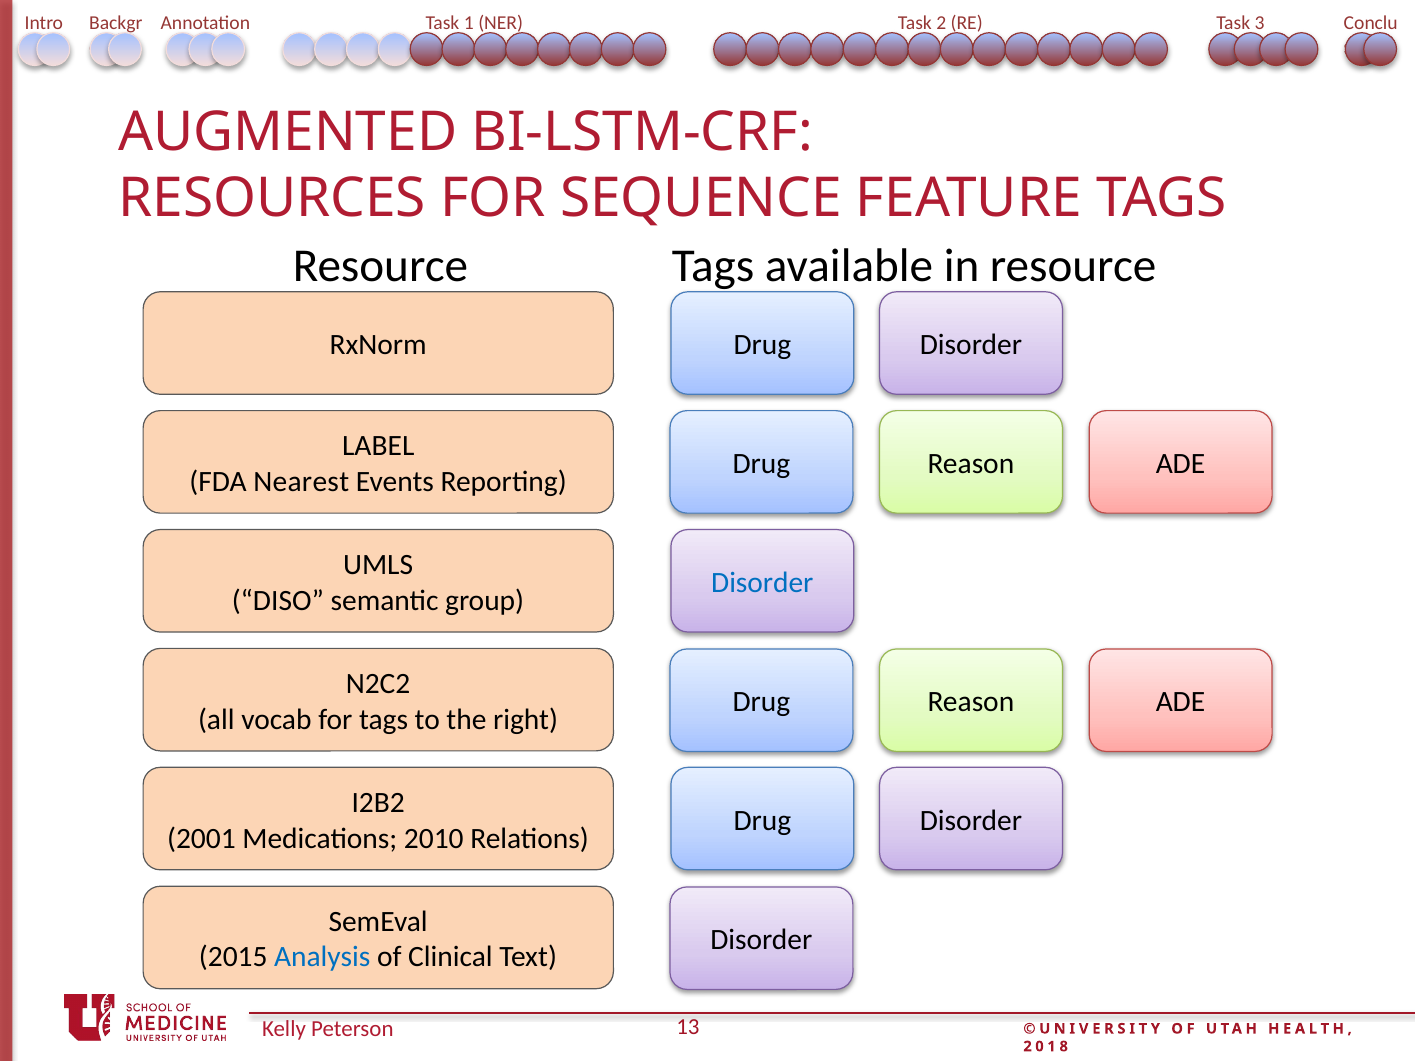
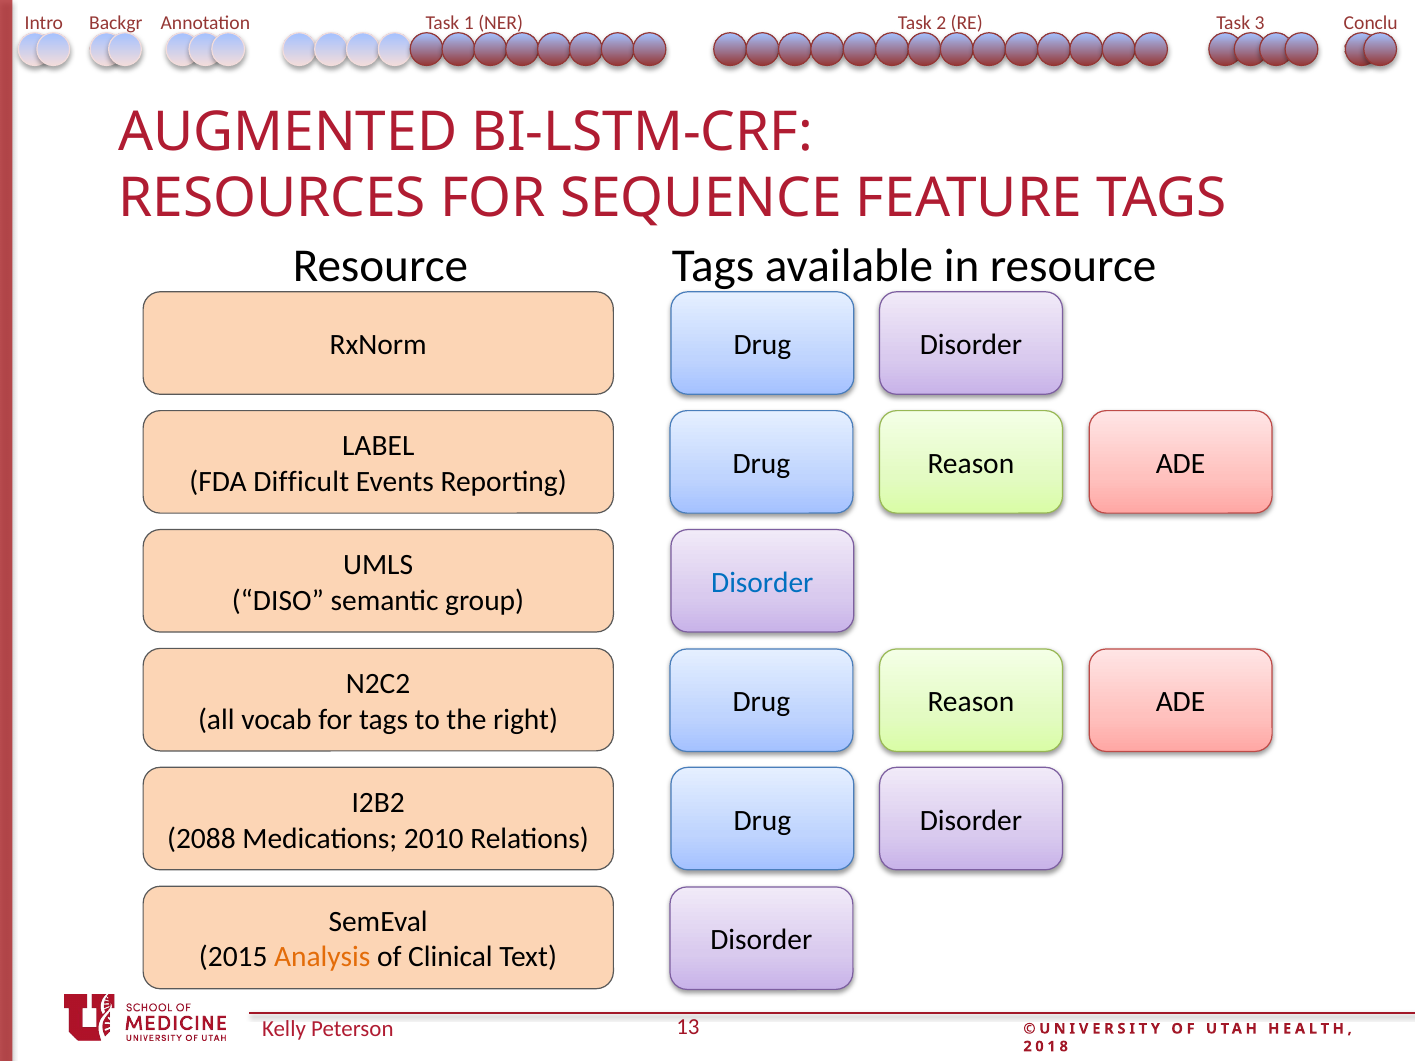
Nearest: Nearest -> Difficult
2001: 2001 -> 2088
Analysis colour: blue -> orange
